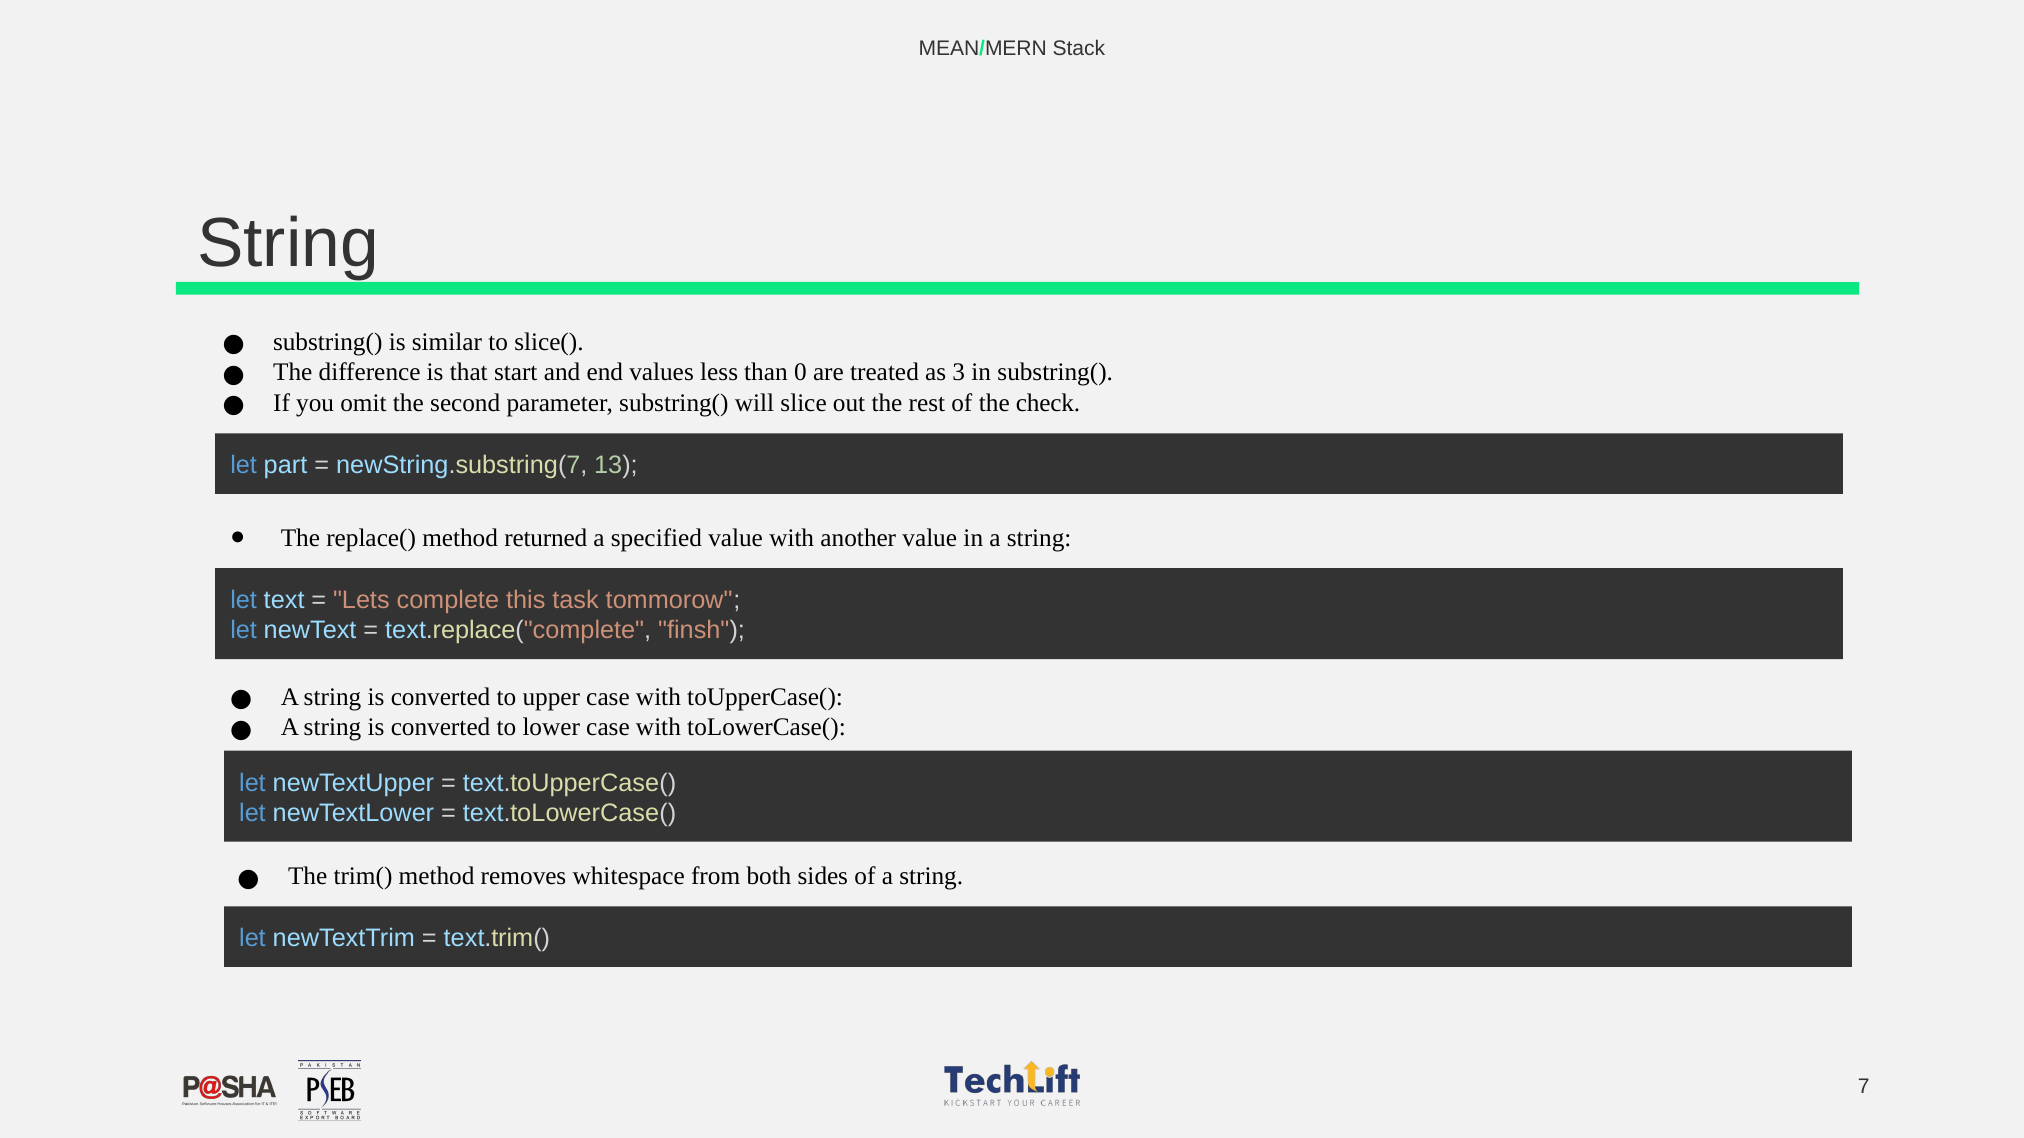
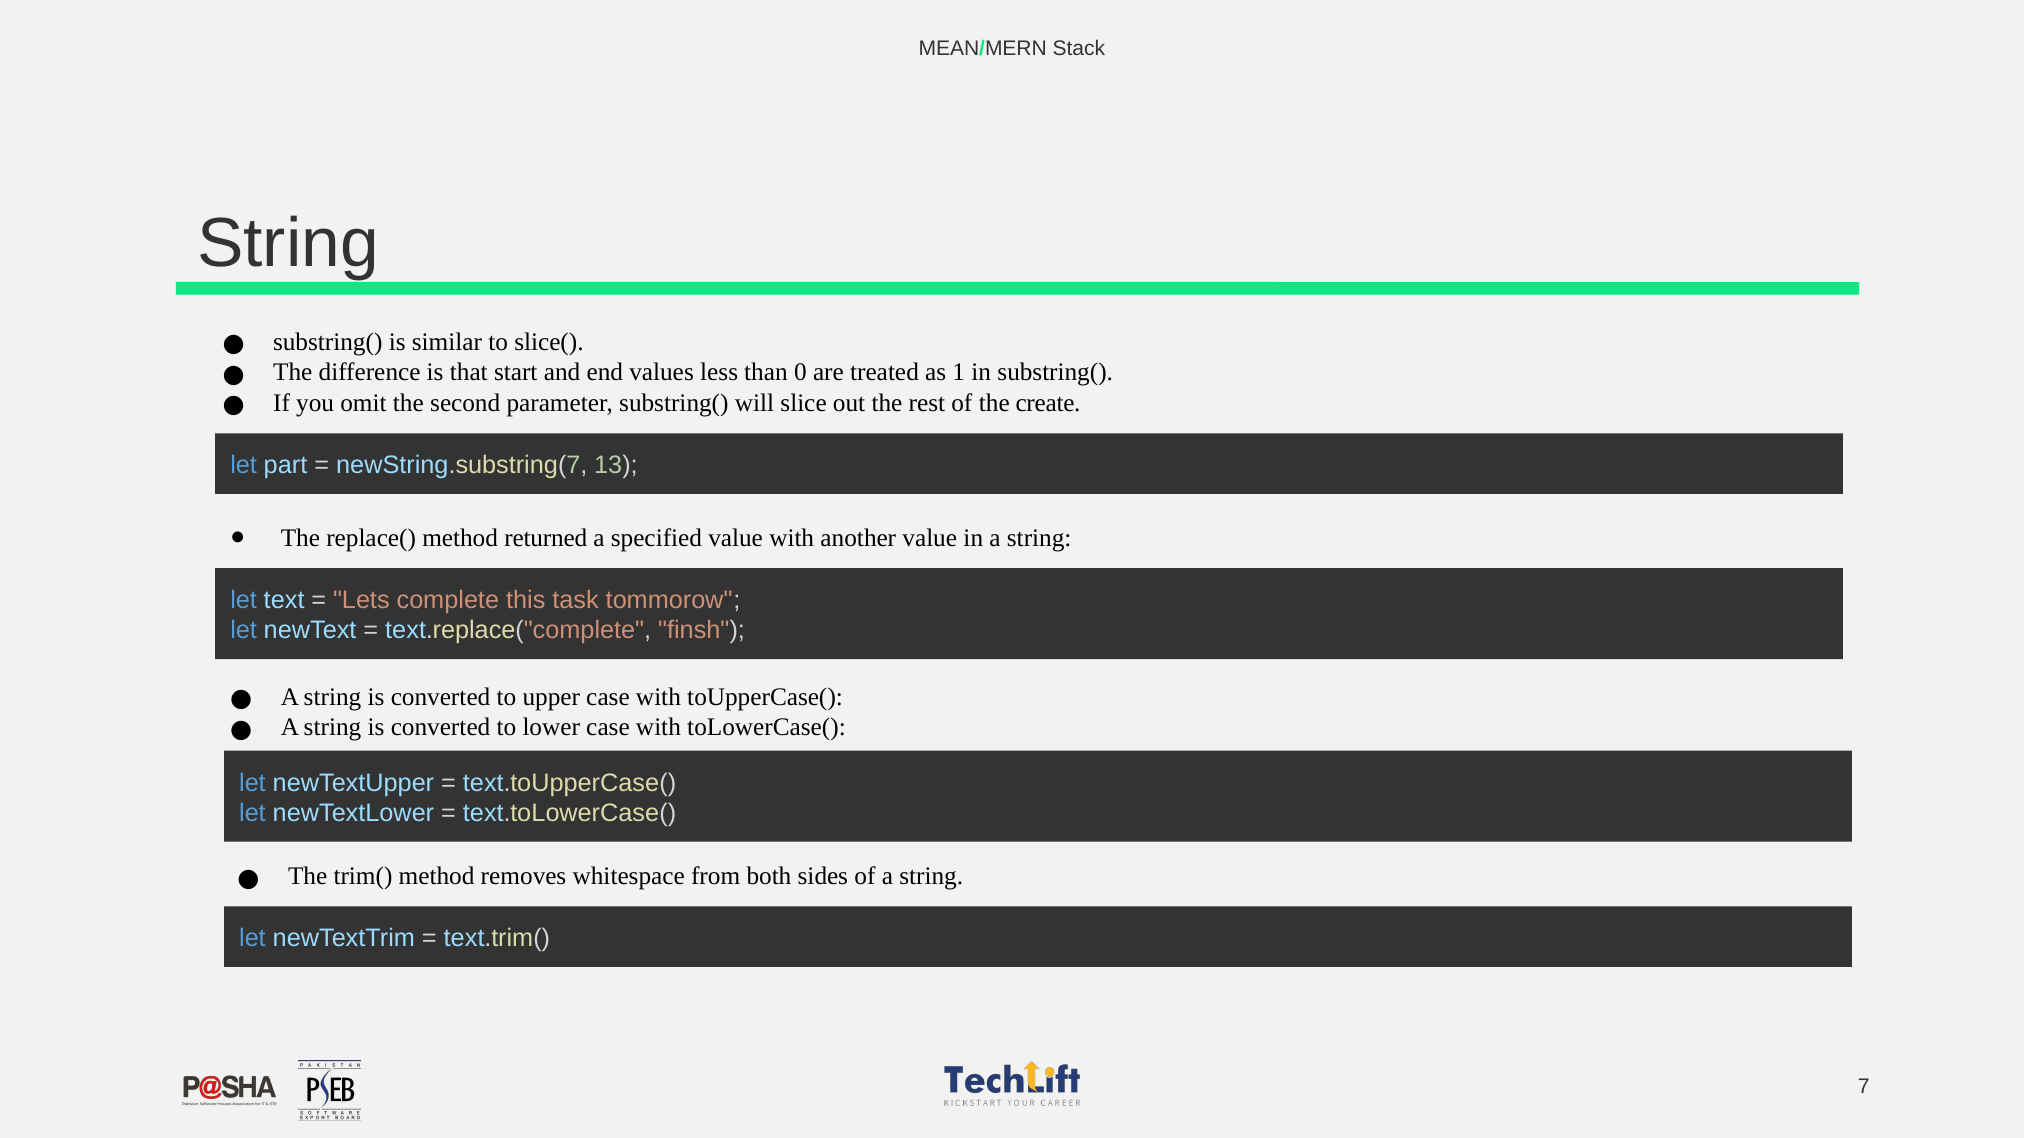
3: 3 -> 1
check: check -> create
